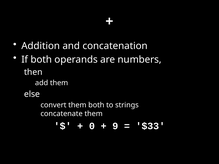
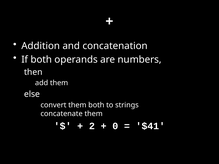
0: 0 -> 2
9: 9 -> 0
$33: $33 -> $41
